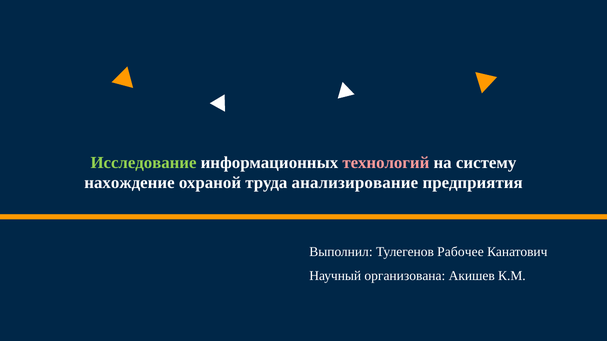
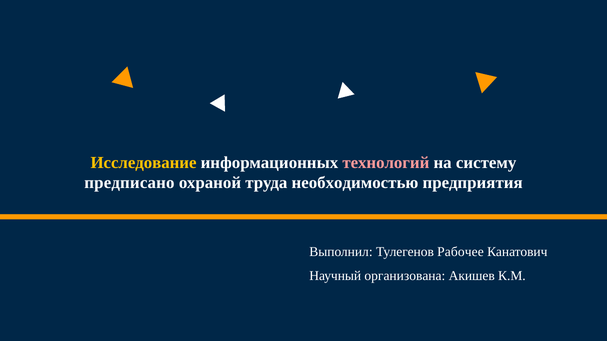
Исследование colour: light green -> yellow
нахождение: нахождение -> предписано
анализирование: анализирование -> необходимостью
